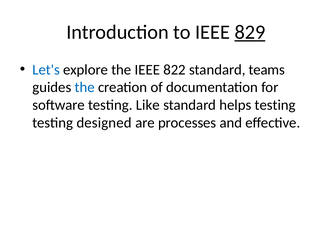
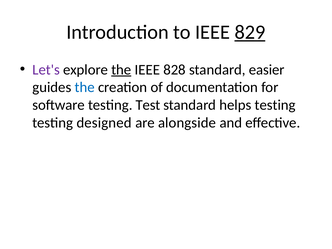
Let's colour: blue -> purple
the at (121, 70) underline: none -> present
822: 822 -> 828
teams: teams -> easier
Like: Like -> Test
processes: processes -> alongside
